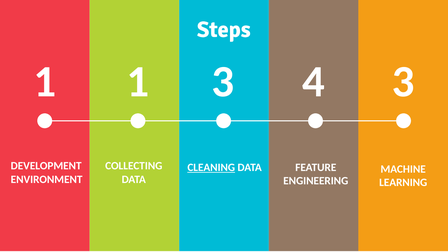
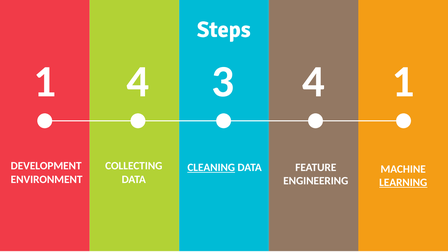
1 1: 1 -> 4
4 3: 3 -> 1
LEARNING underline: none -> present
